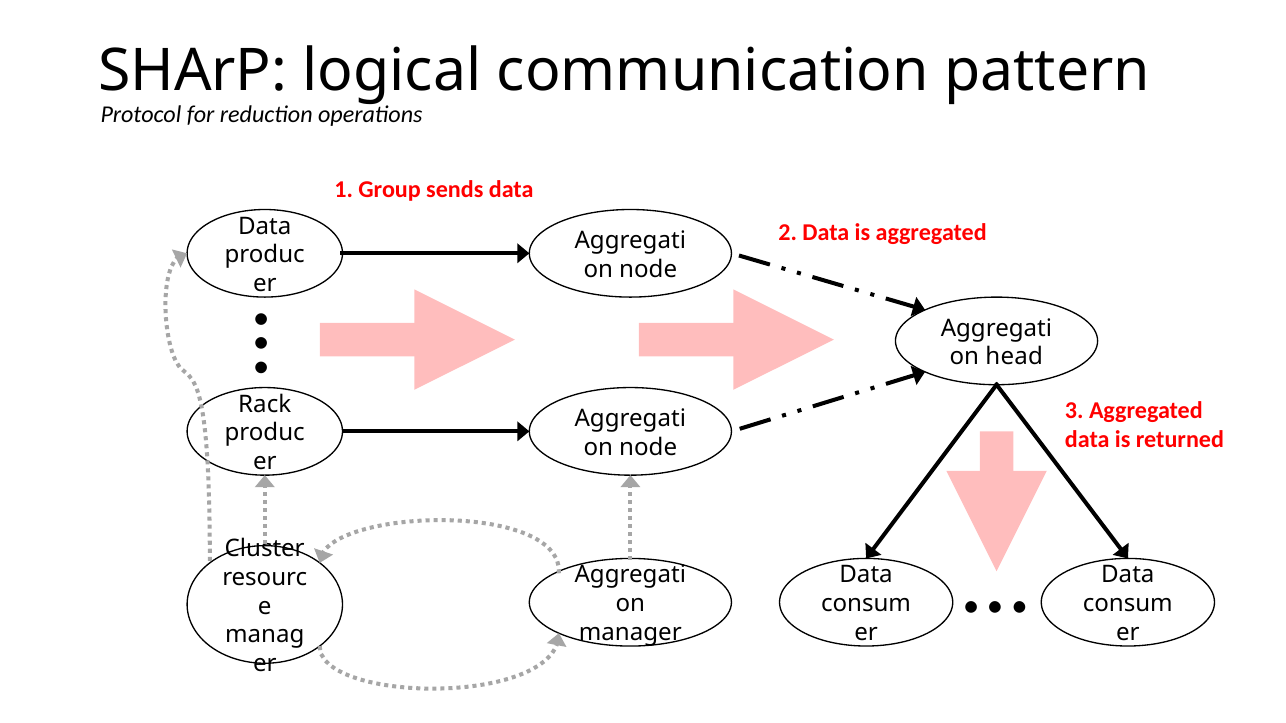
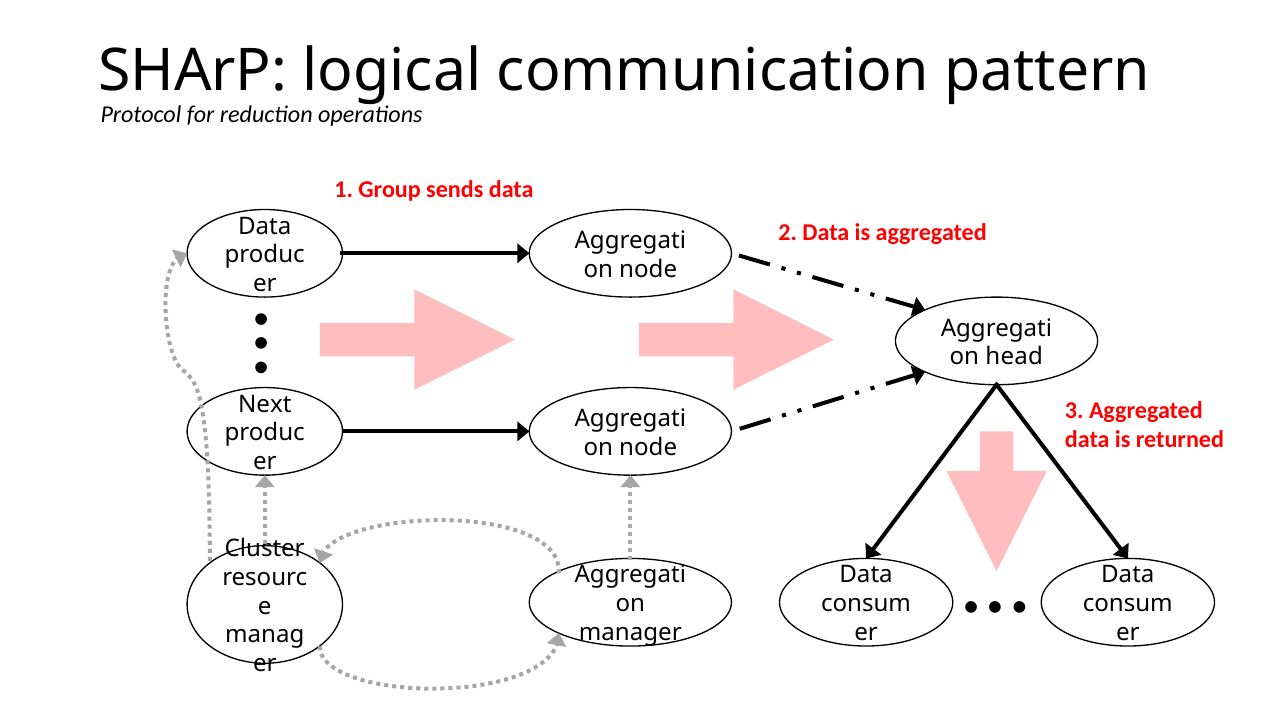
Rack: Rack -> Next
